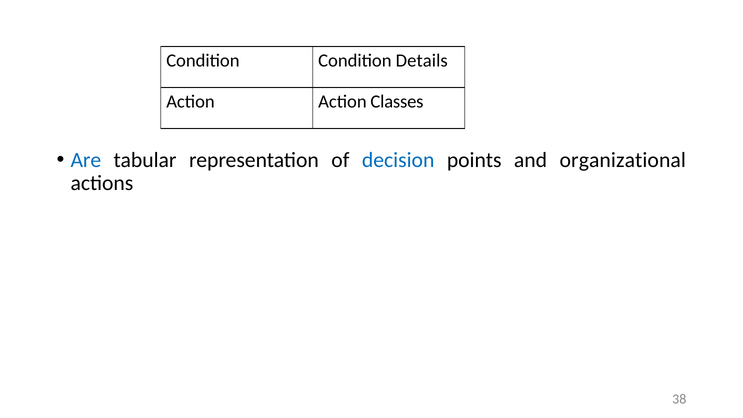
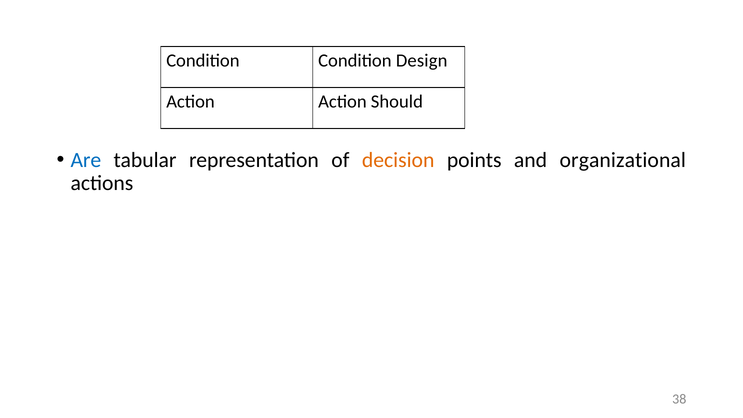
Details: Details -> Design
Classes: Classes -> Should
decision colour: blue -> orange
